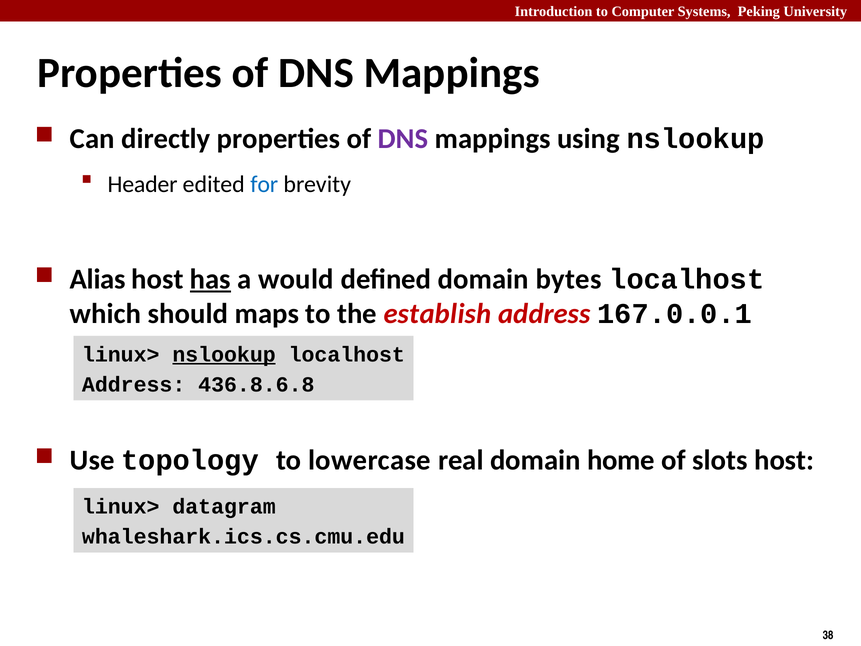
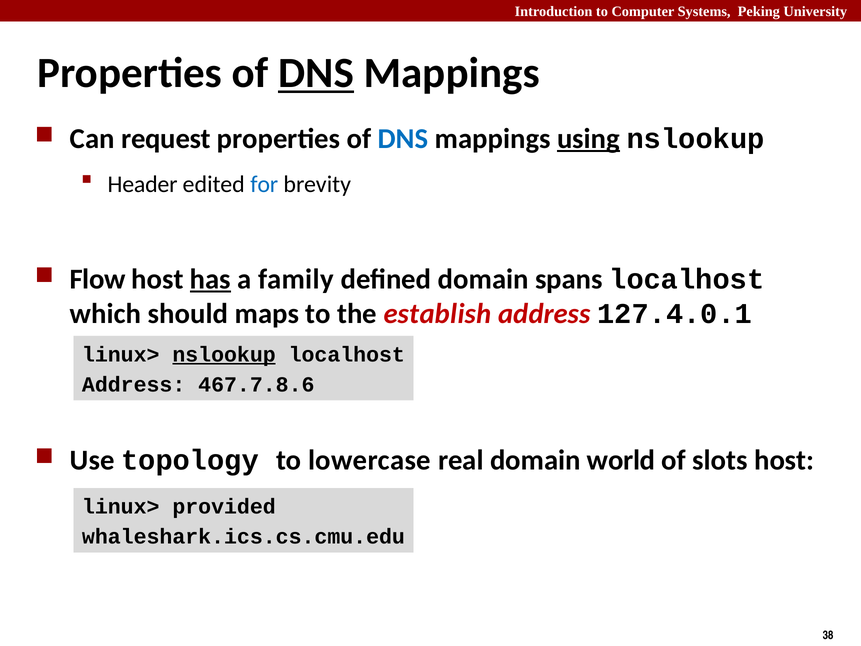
DNS at (316, 73) underline: none -> present
directly: directly -> request
DNS at (403, 138) colour: purple -> blue
using underline: none -> present
Alias: Alias -> Flow
would: would -> family
bytes: bytes -> spans
167.0.0.1: 167.0.0.1 -> 127.4.0.1
436.8.6.8: 436.8.6.8 -> 467.7.8.6
home: home -> world
datagram: datagram -> provided
